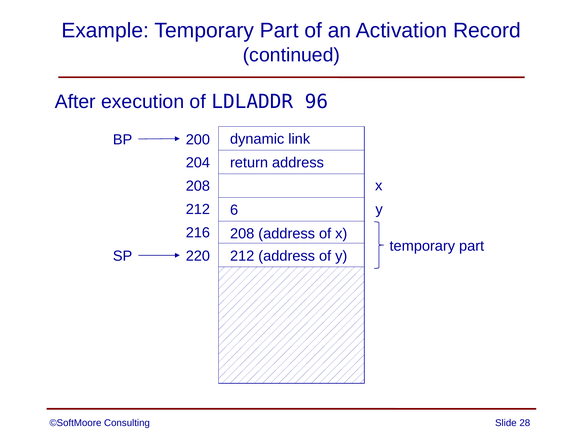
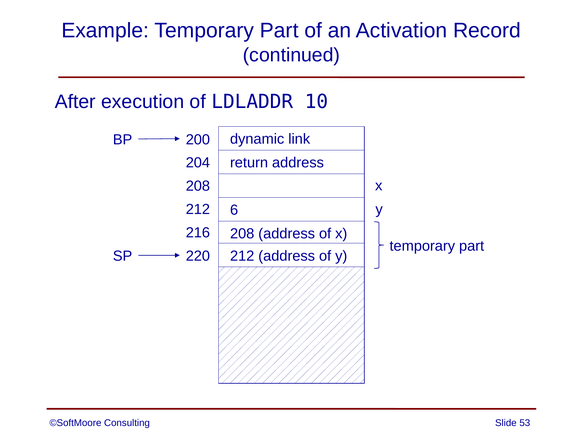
96: 96 -> 10
28: 28 -> 53
